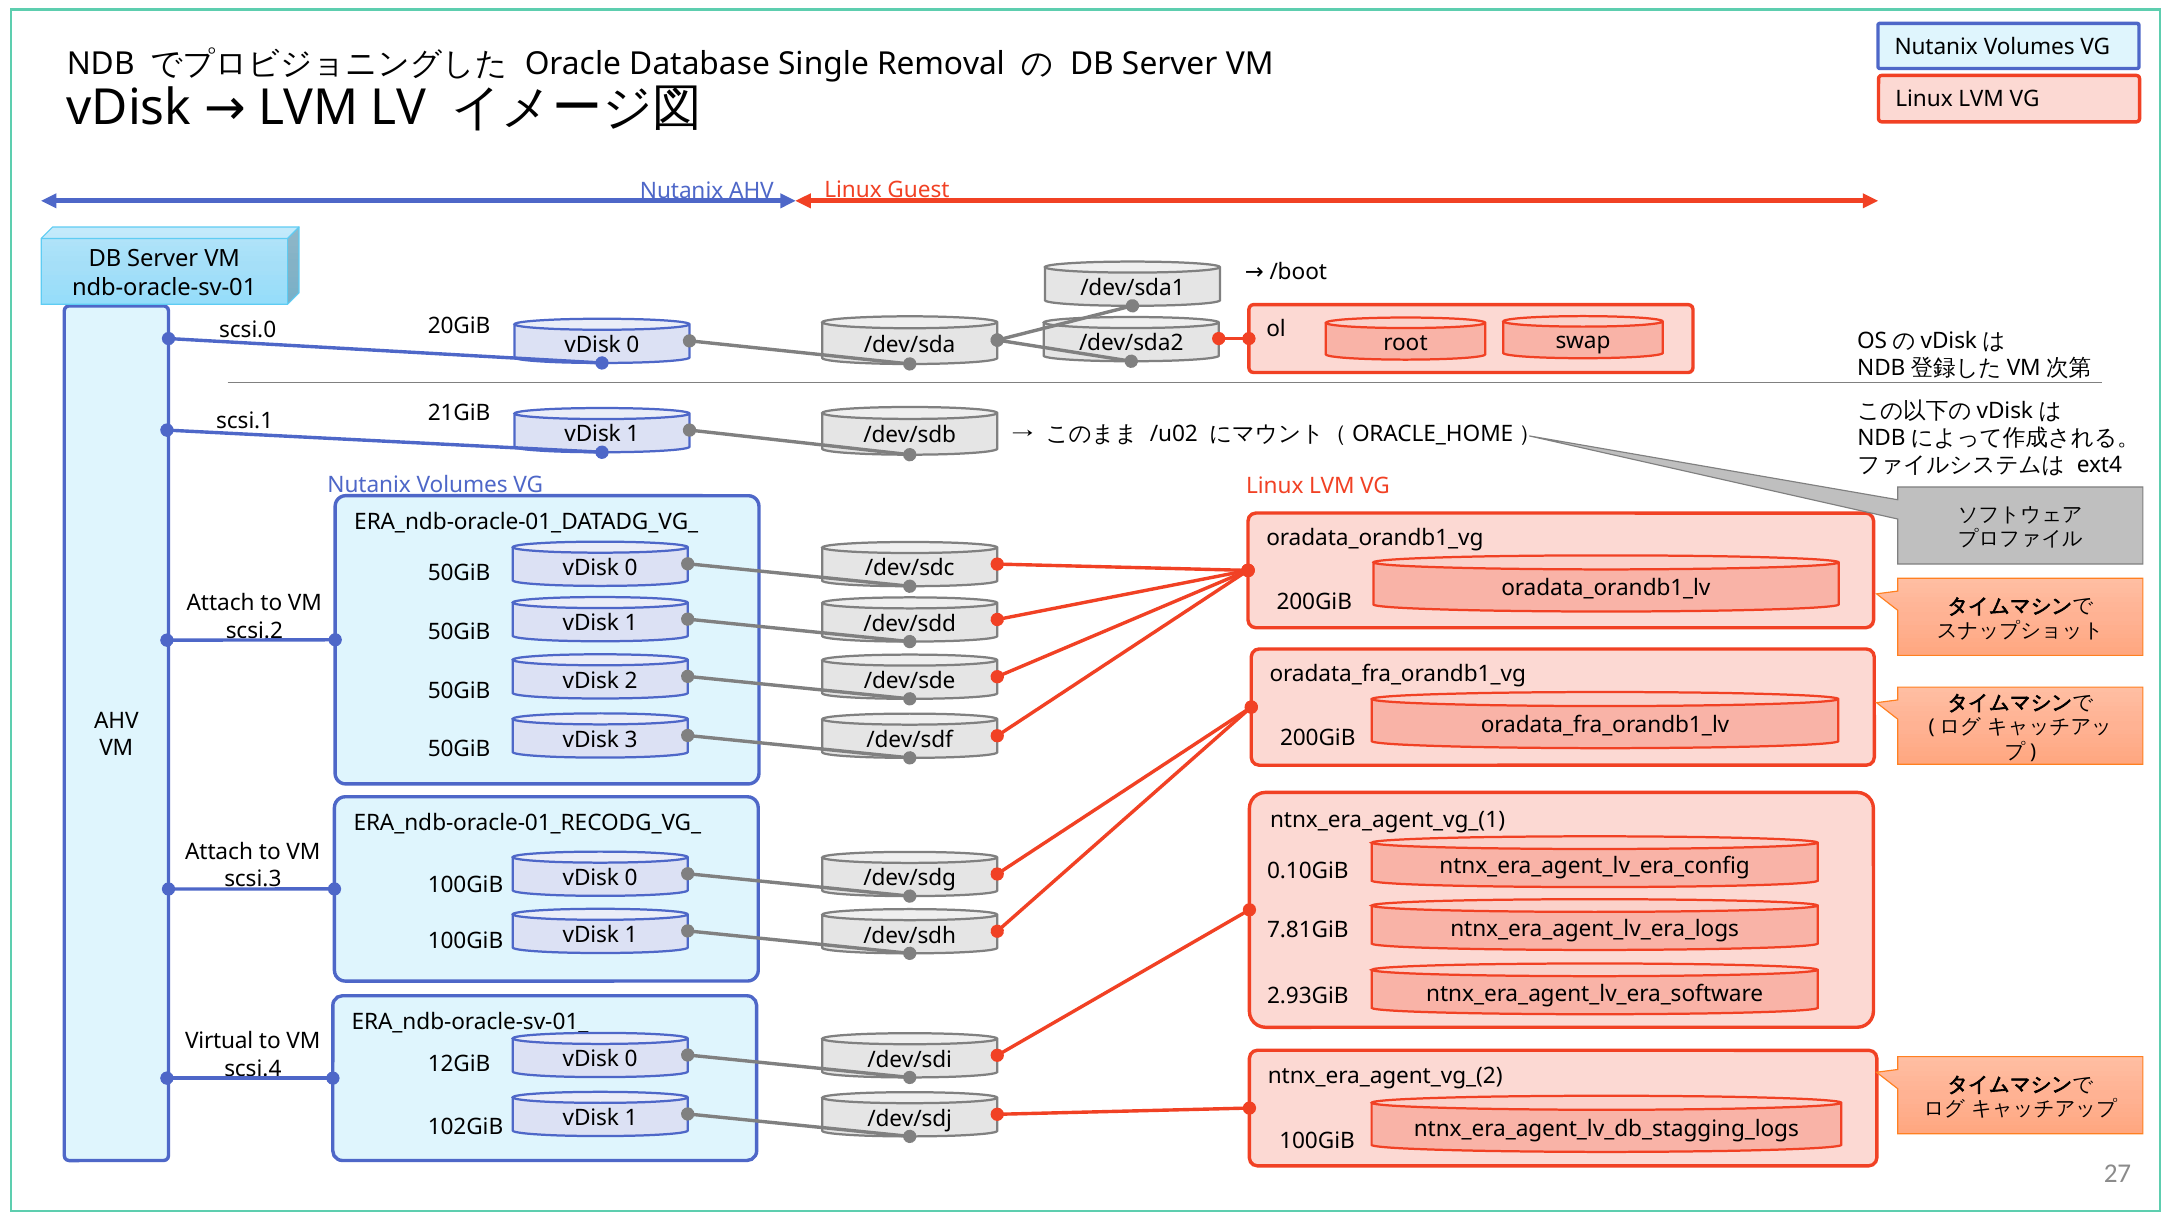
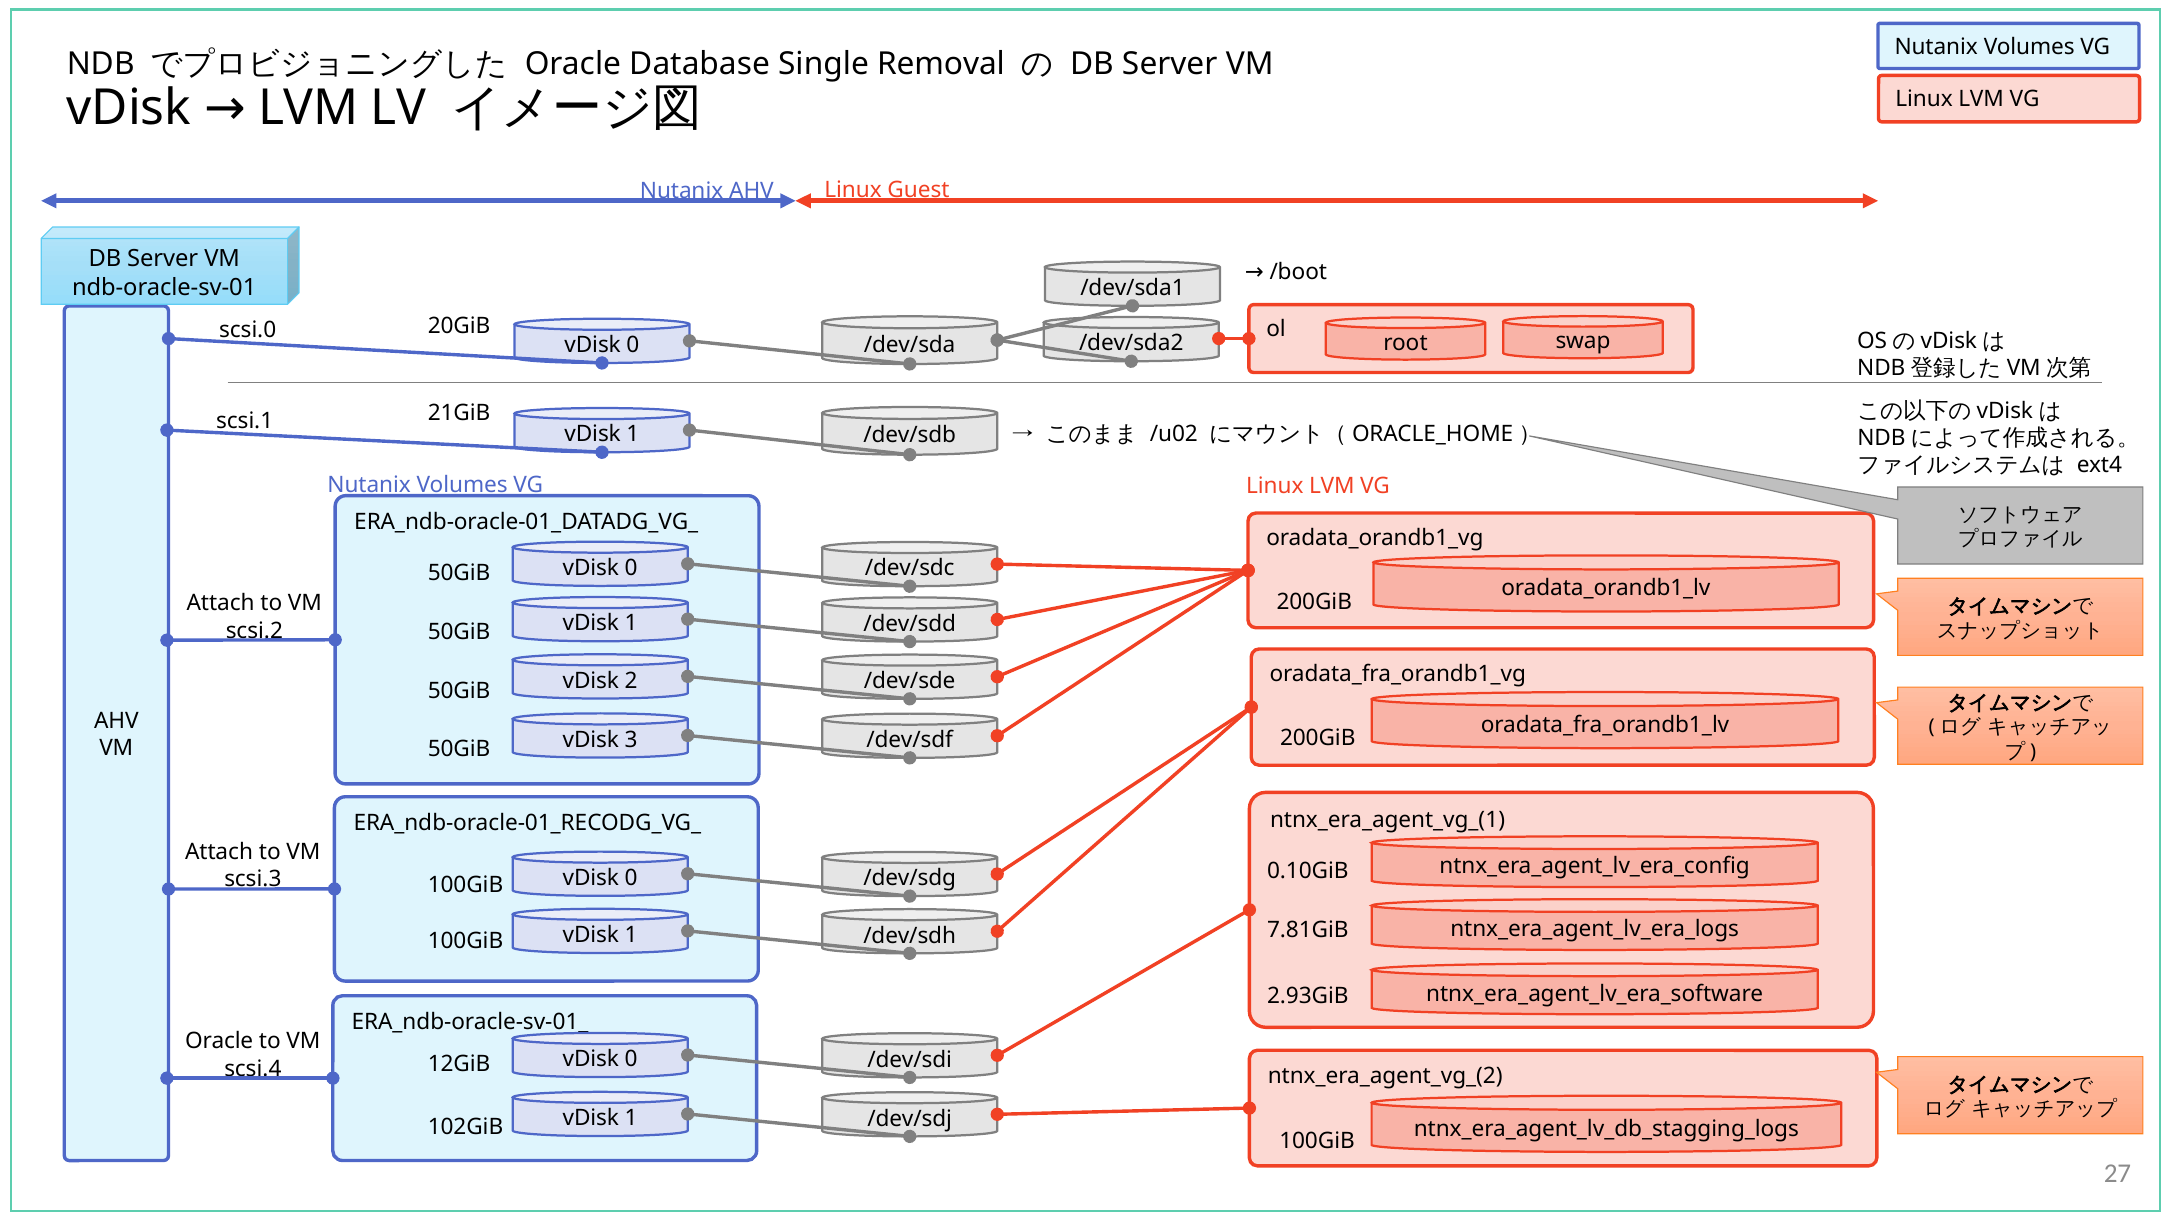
Virtual at (219, 1042): Virtual -> Oracle
